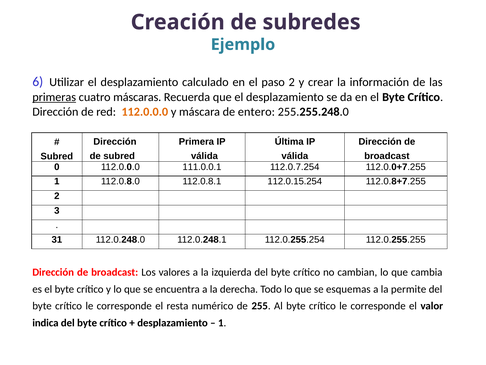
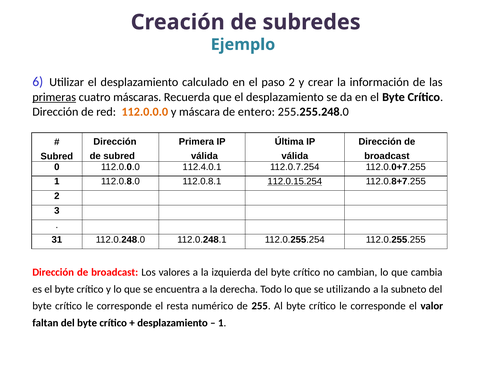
111.0.0.1: 111.0.0.1 -> 112.4.0.1
112.0.15.254 underline: none -> present
esquemas: esquemas -> utilizando
permite: permite -> subneto
indica: indica -> faltan
